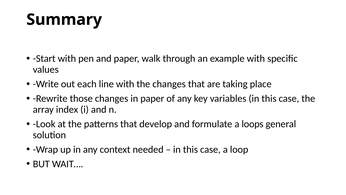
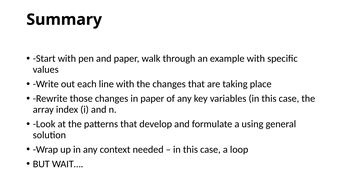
loops: loops -> using
